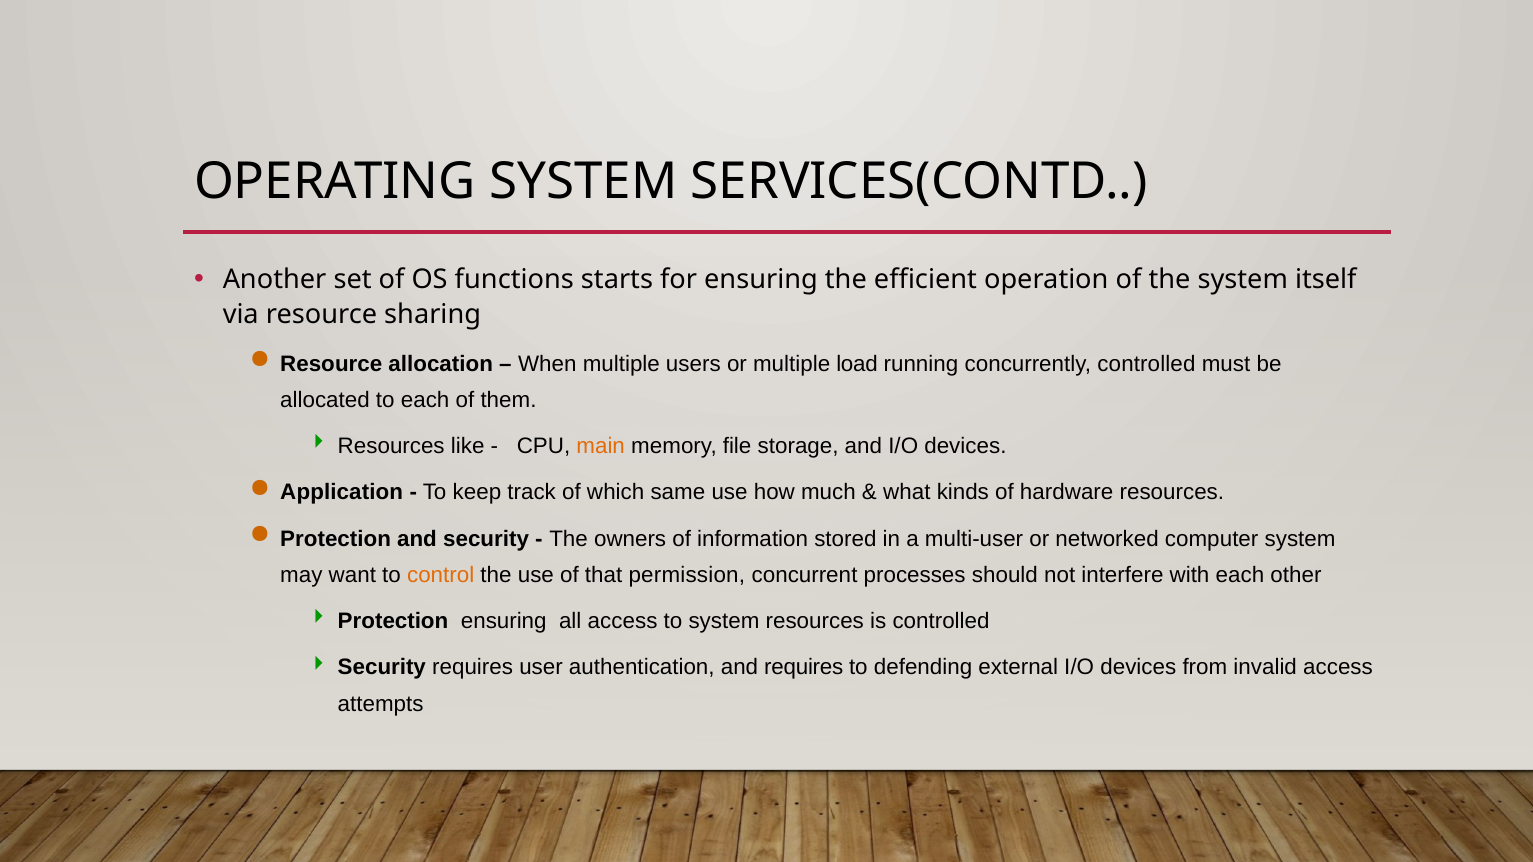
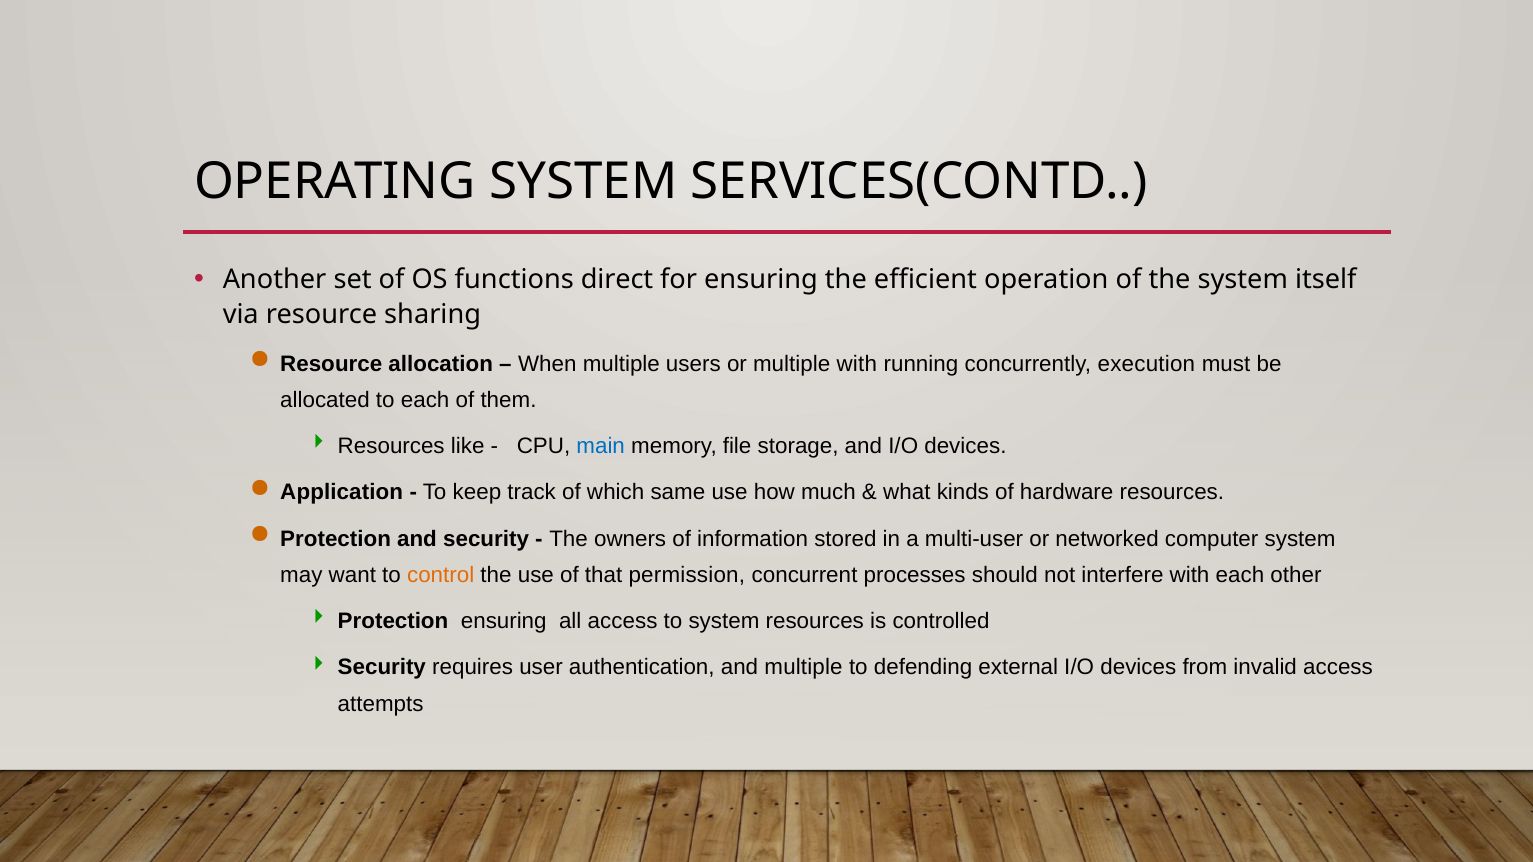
starts: starts -> direct
multiple load: load -> with
concurrently controlled: controlled -> execution
main colour: orange -> blue
and requires: requires -> multiple
